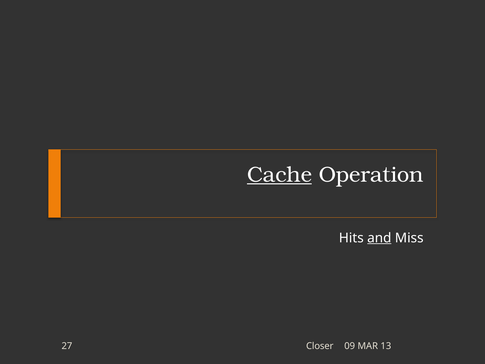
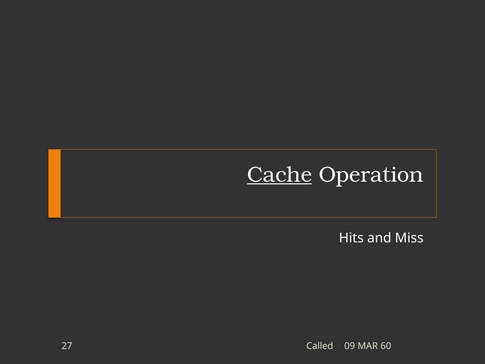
and underline: present -> none
Closer: Closer -> Called
13: 13 -> 60
